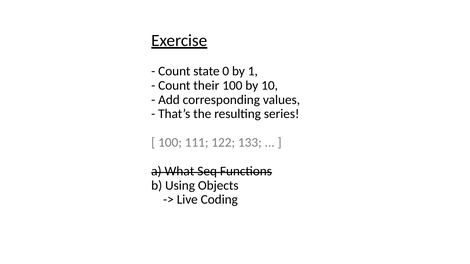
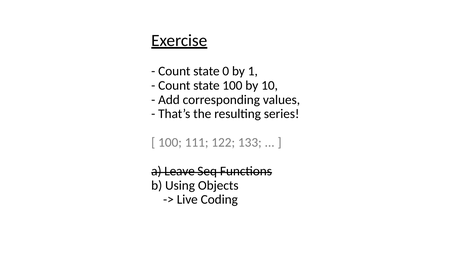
their at (206, 86): their -> state
What: What -> Leave
